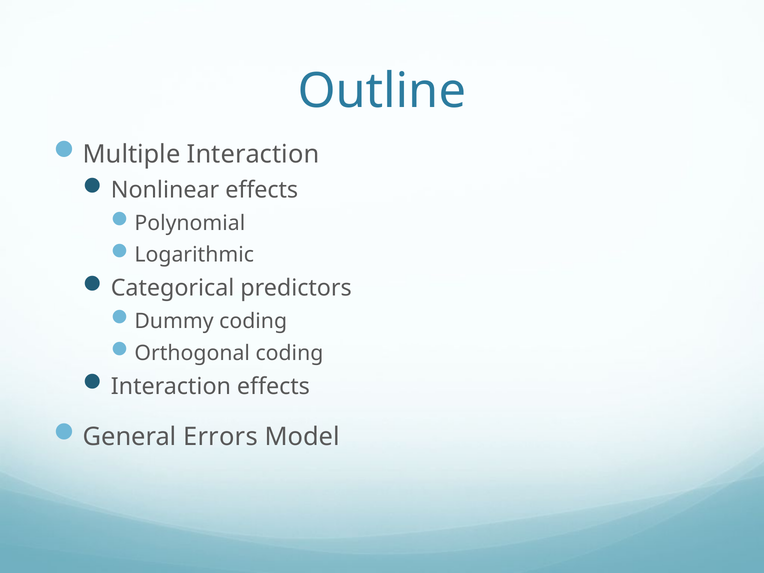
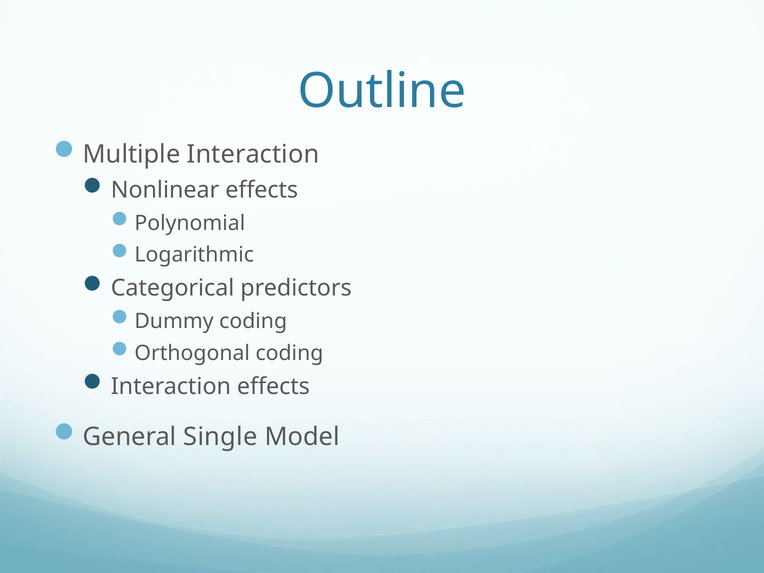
Errors: Errors -> Single
